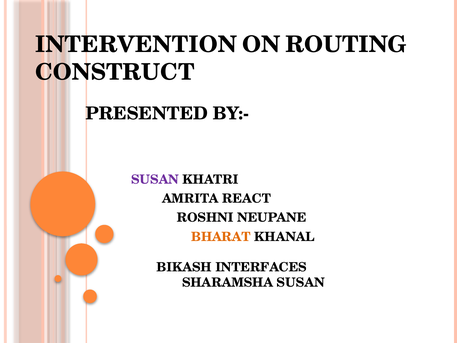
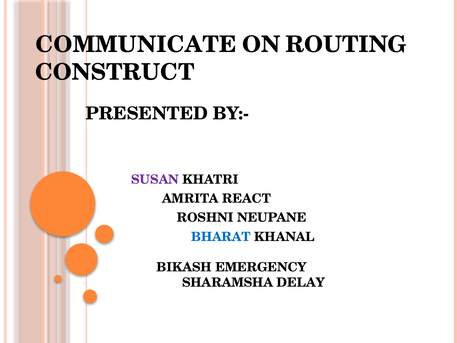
INTERVENTION: INTERVENTION -> COMMUNICATE
BHARAT colour: orange -> blue
INTERFACES: INTERFACES -> EMERGENCY
SHARAMSHA SUSAN: SUSAN -> DELAY
